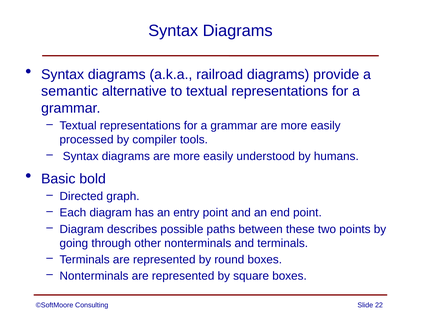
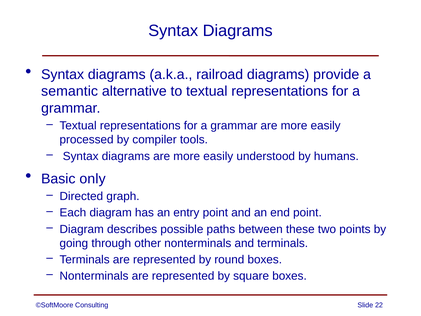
bold: bold -> only
